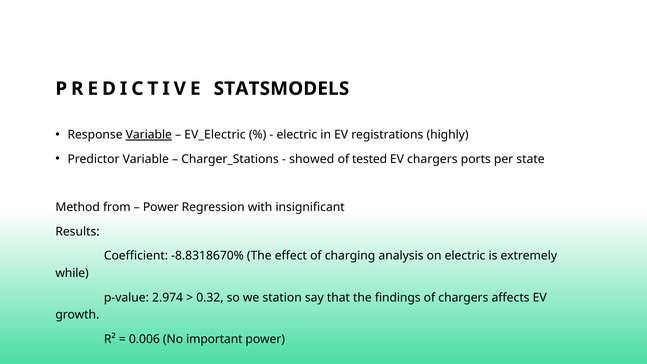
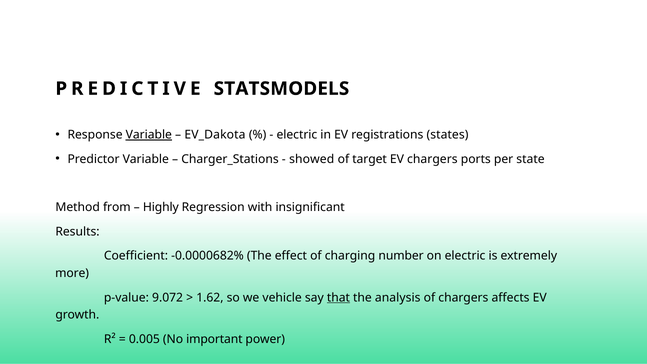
EV_Electric: EV_Electric -> EV_Dakota
highly: highly -> states
tested: tested -> target
Power at (161, 207): Power -> Highly
-8.8318670%: -8.8318670% -> -0.0000682%
analysis: analysis -> number
while: while -> more
2.974: 2.974 -> 9.072
0.32: 0.32 -> 1.62
station: station -> vehicle
that underline: none -> present
findings: findings -> analysis
0.006: 0.006 -> 0.005
